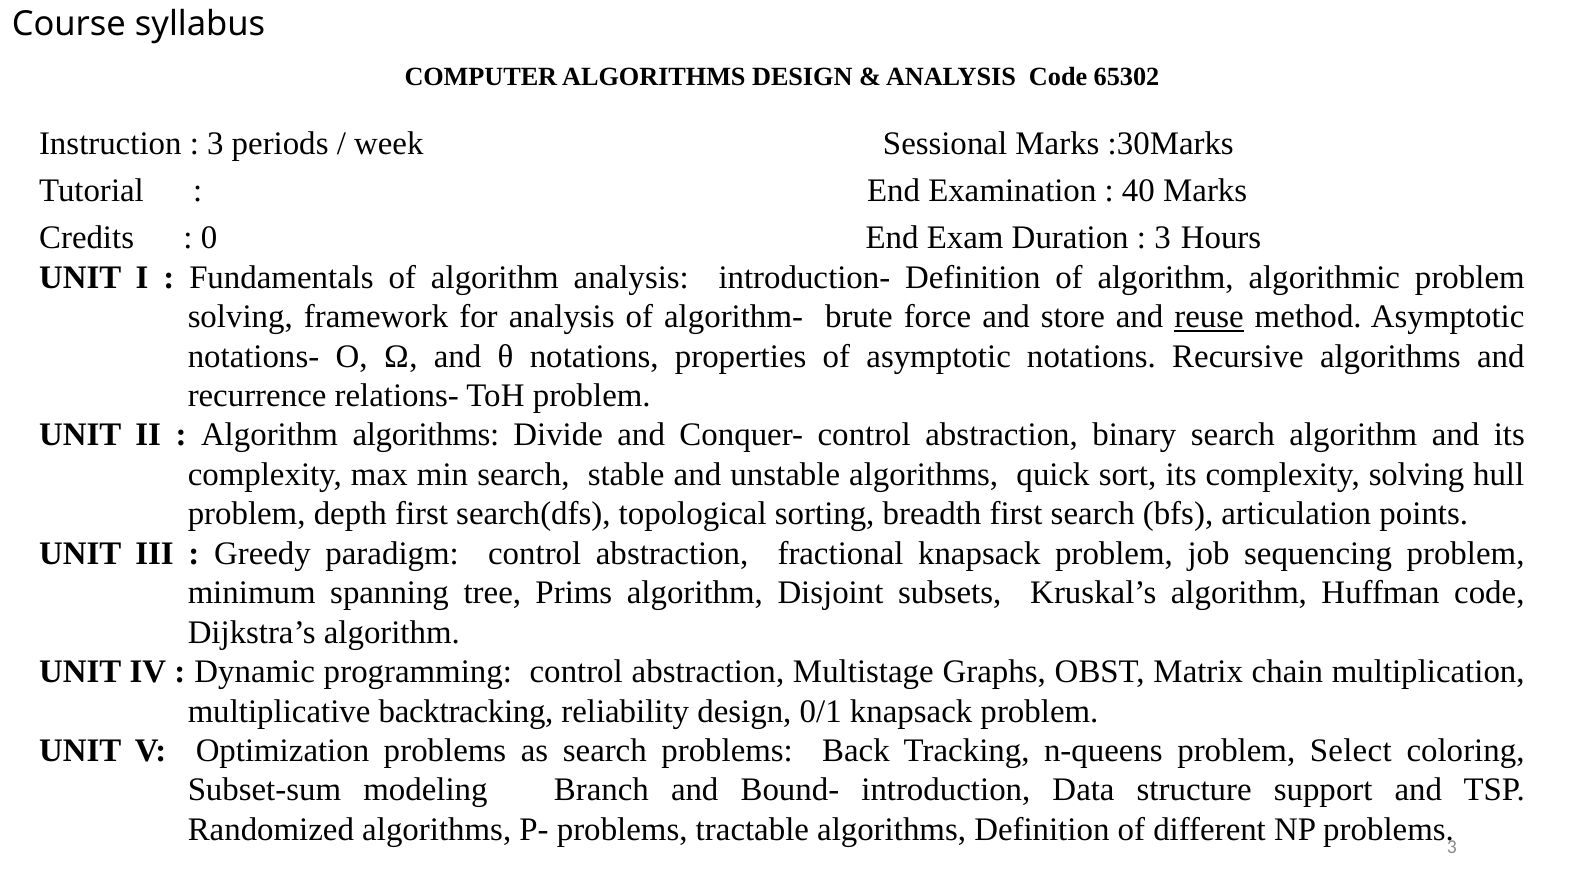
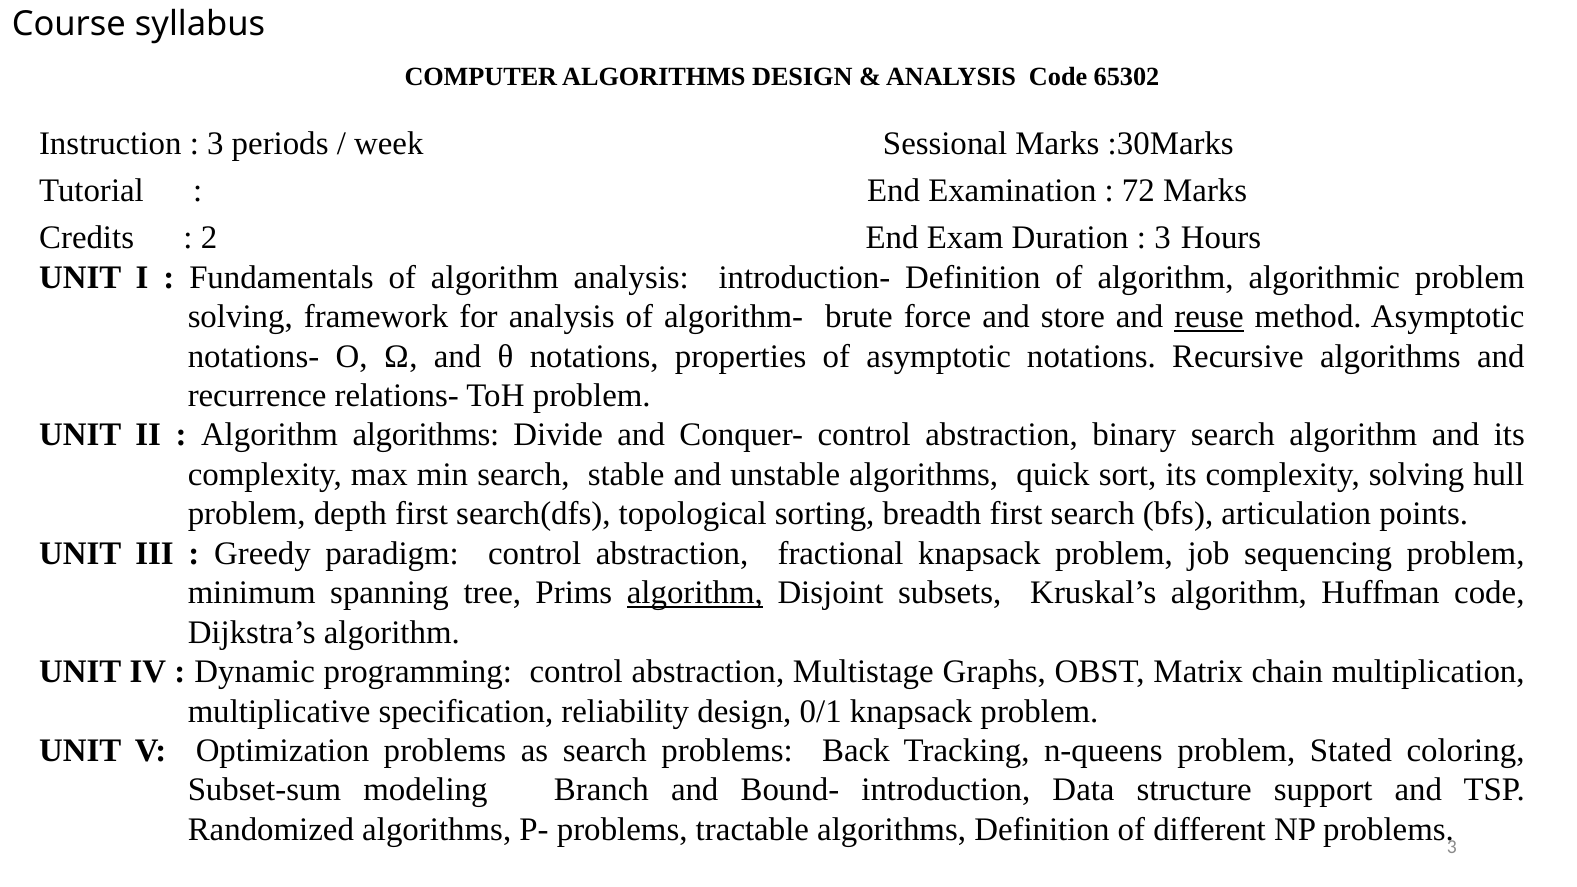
40: 40 -> 72
0: 0 -> 2
algorithm at (695, 593) underline: none -> present
backtracking: backtracking -> specification
Select: Select -> Stated
